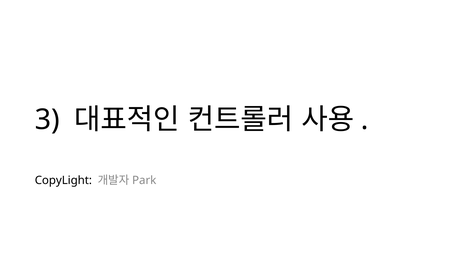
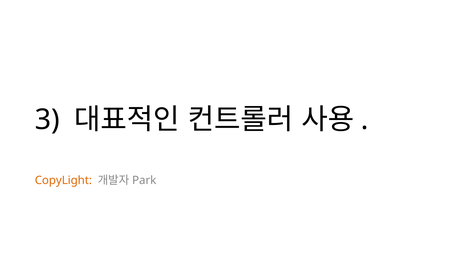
CopyLight colour: black -> orange
